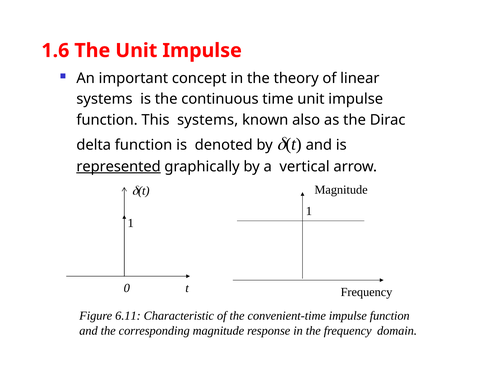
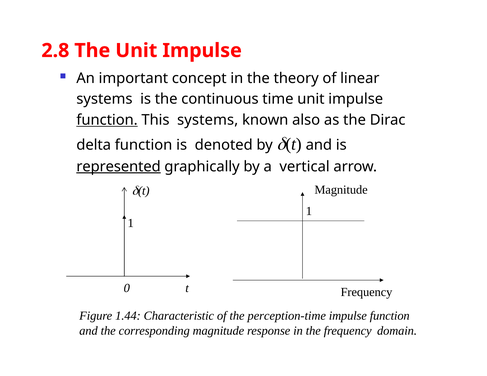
1.6: 1.6 -> 2.8
function at (107, 120) underline: none -> present
6.11: 6.11 -> 1.44
convenient-time: convenient-time -> perception-time
